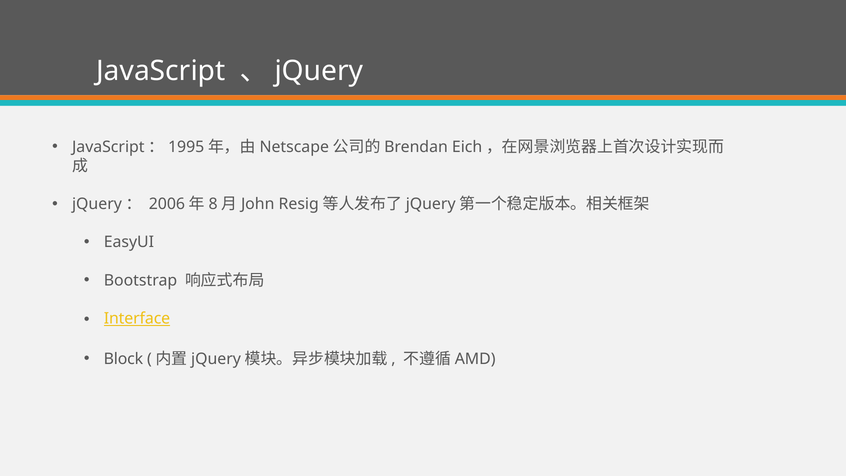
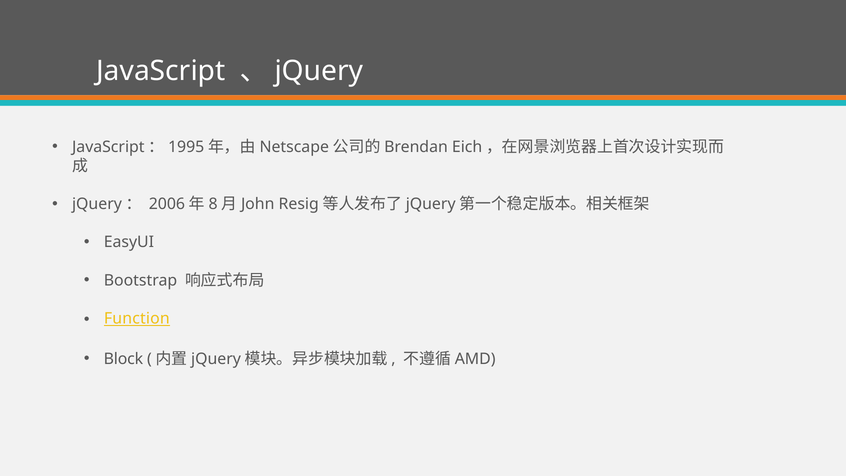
Interface: Interface -> Function
